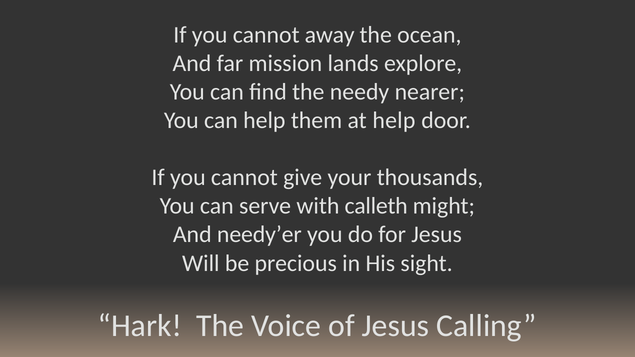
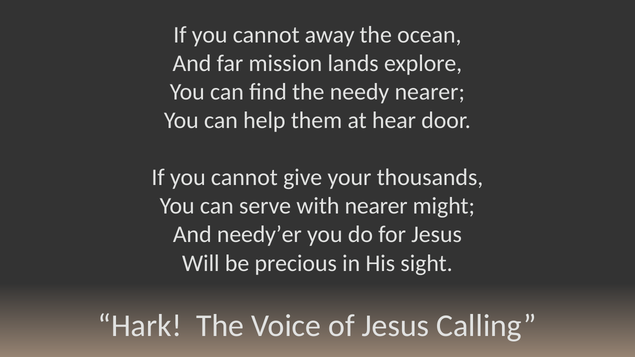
at help: help -> hear
with calleth: calleth -> nearer
